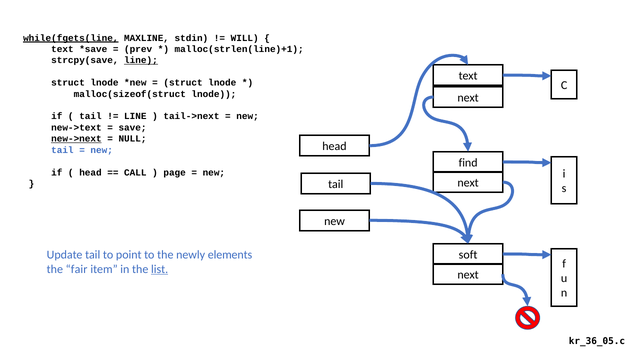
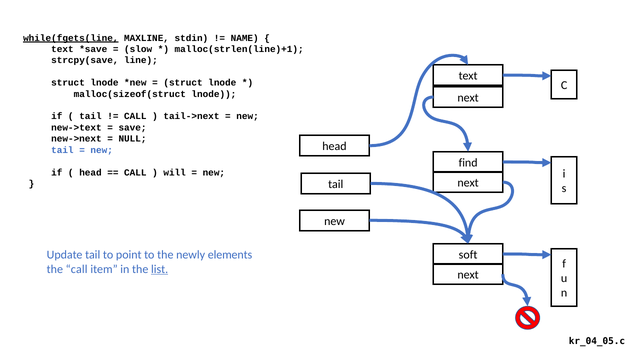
WILL: WILL -> NAME
prev: prev -> slow
line at (141, 60) underline: present -> none
LINE at (135, 116): LINE -> CALL
new->next underline: present -> none
page: page -> will
the fair: fair -> call
kr_36_05.c: kr_36_05.c -> kr_04_05.c
